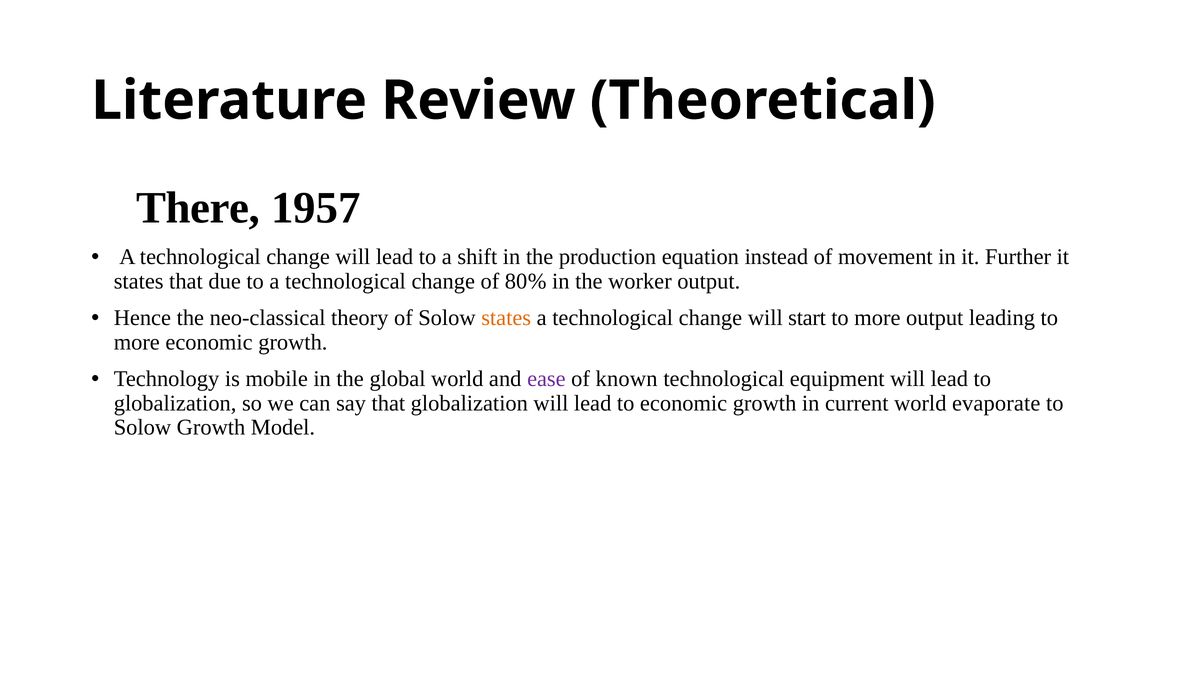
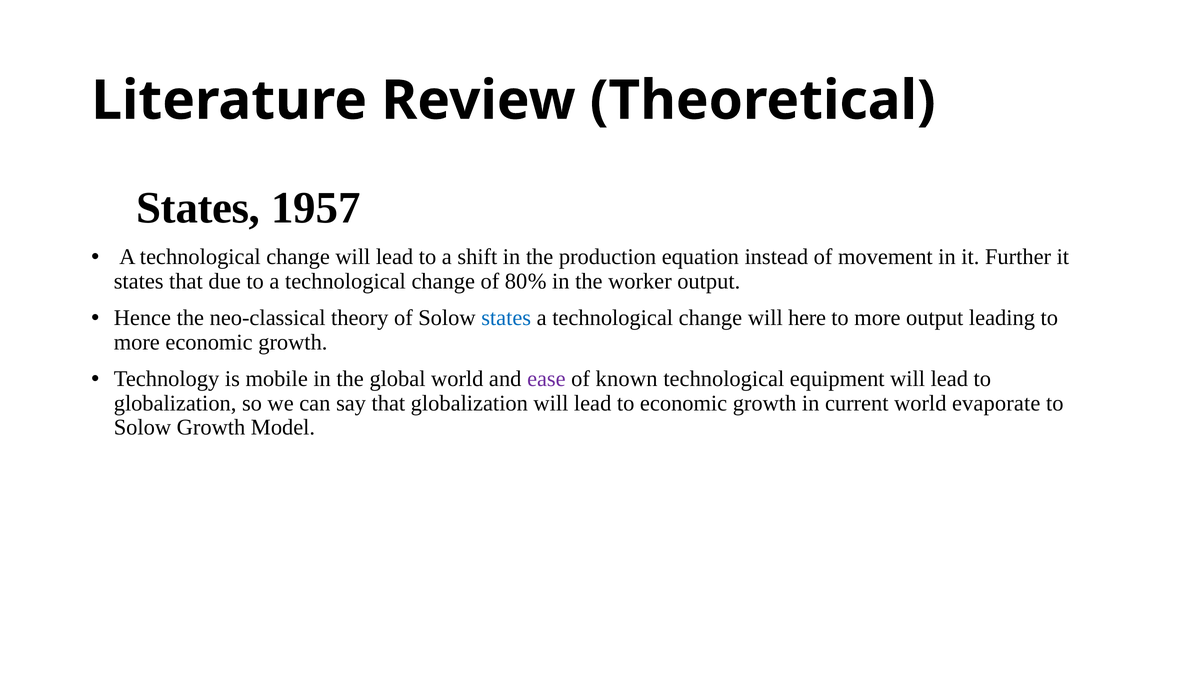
There at (198, 208): There -> States
states at (506, 318) colour: orange -> blue
start: start -> here
